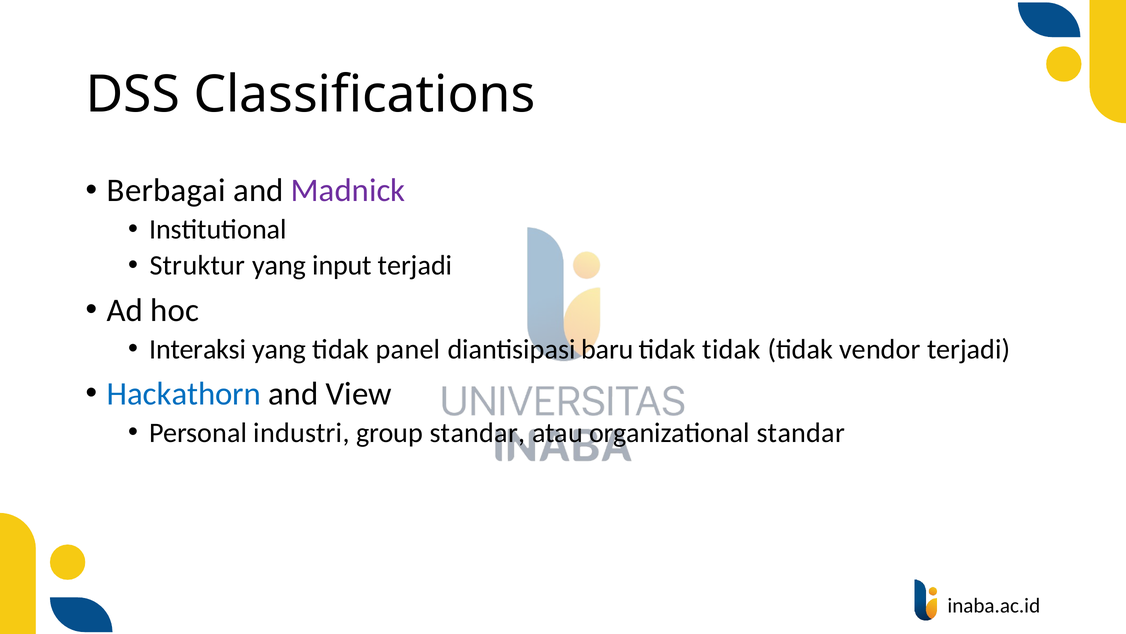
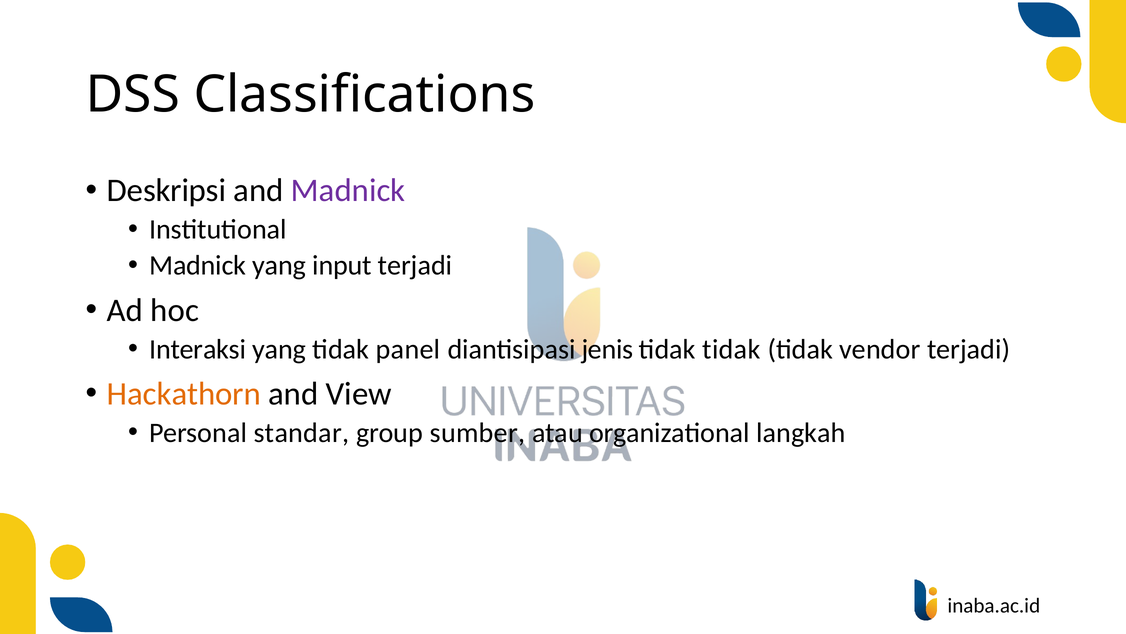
Berbagai: Berbagai -> Deskripsi
Struktur at (197, 265): Struktur -> Madnick
baru: baru -> jenis
Hackathorn colour: blue -> orange
industri: industri -> standar
group standar: standar -> sumber
organizational standar: standar -> langkah
